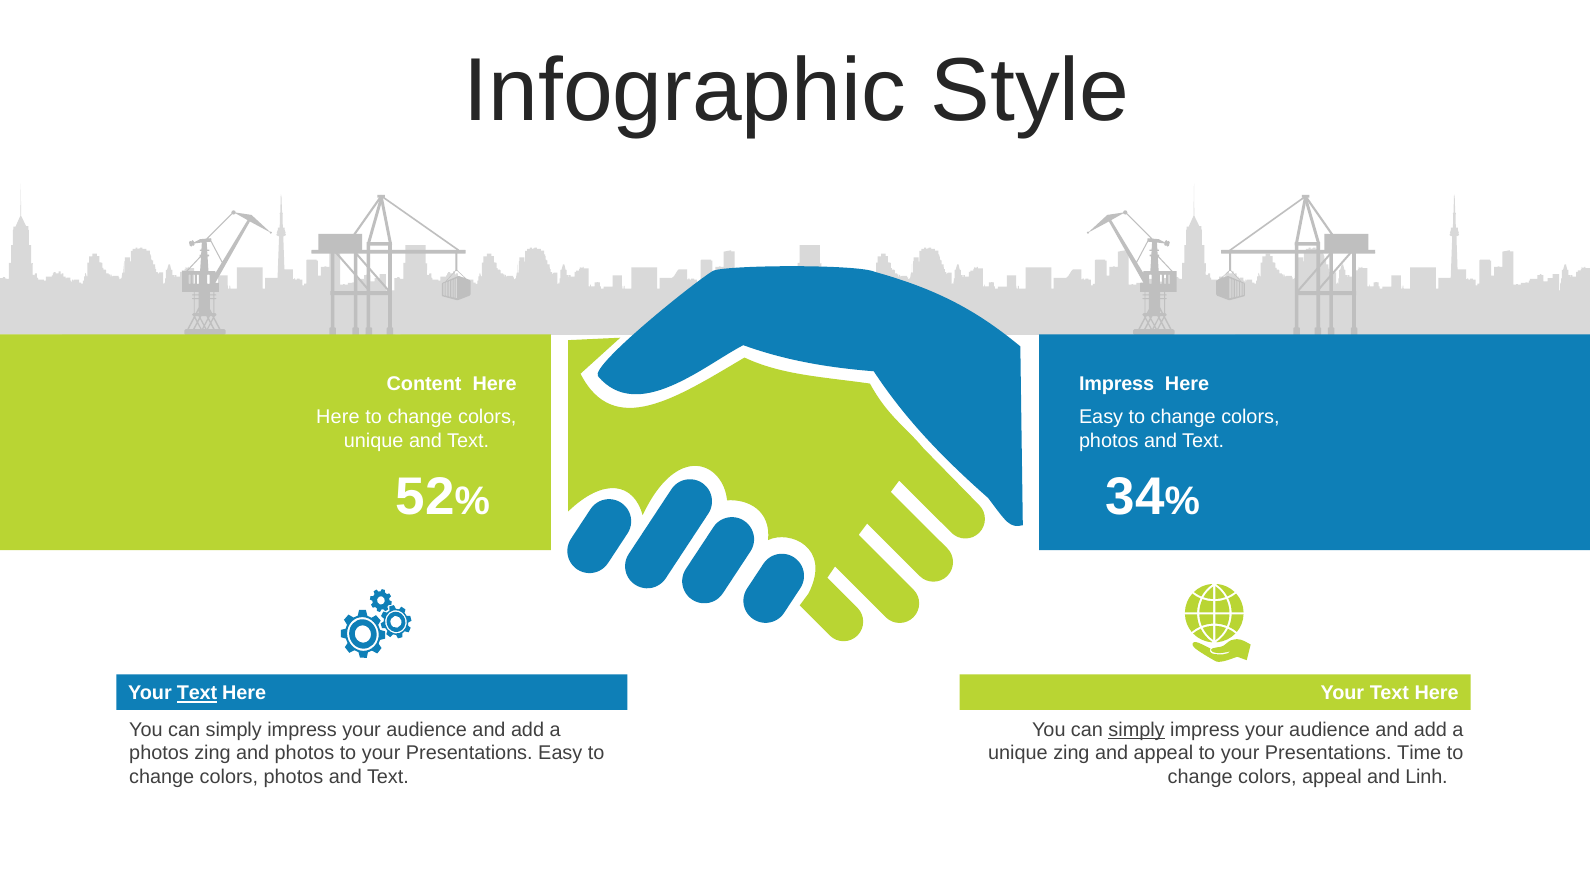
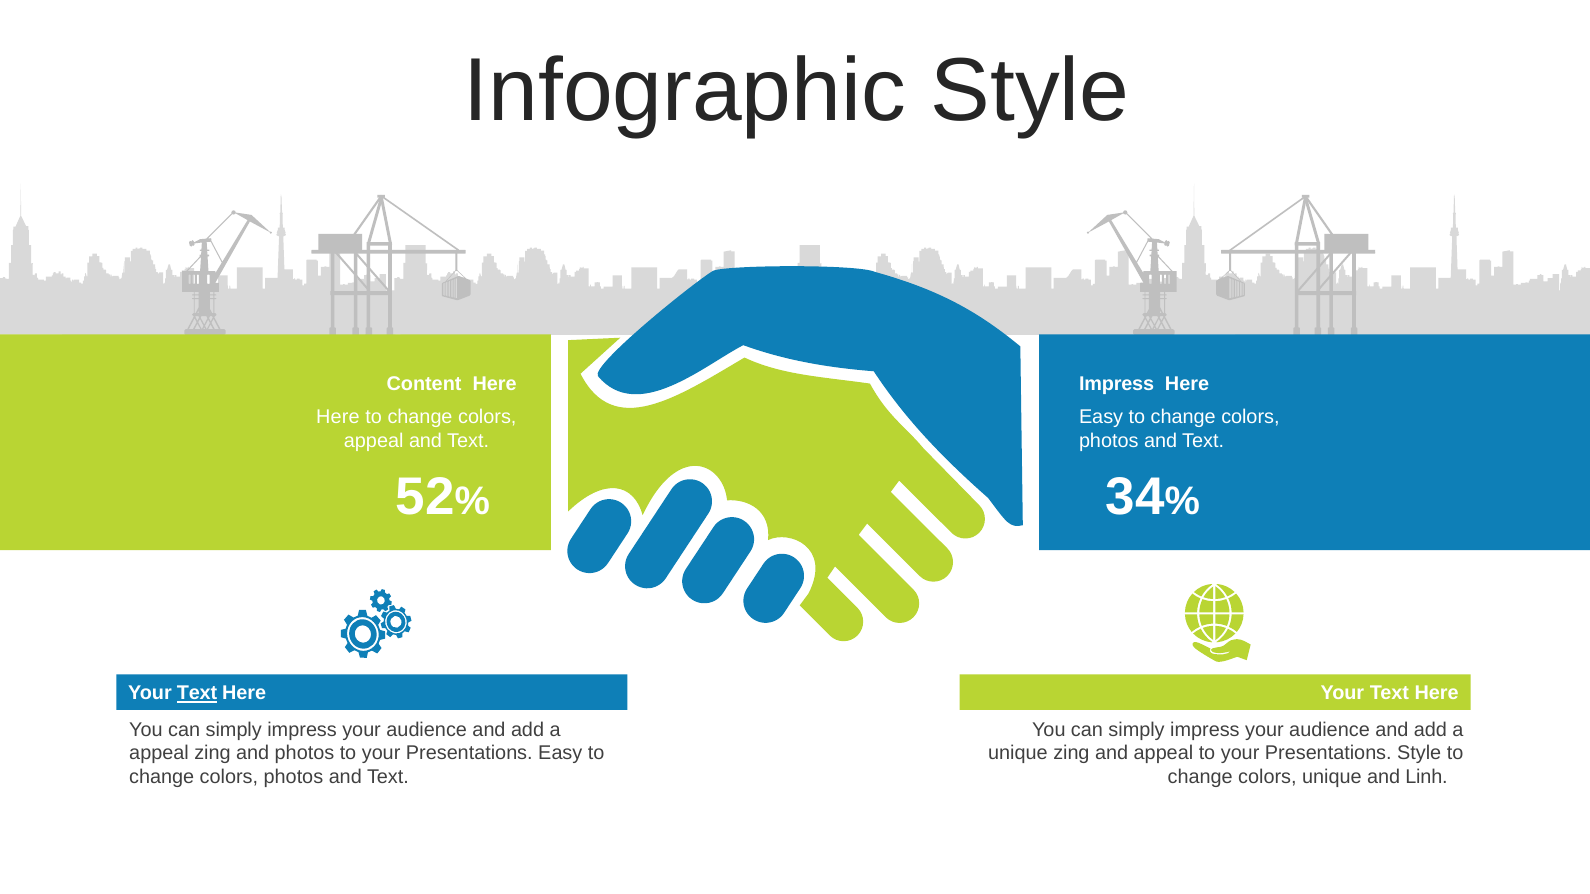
unique at (374, 441): unique -> appeal
simply at (1137, 730) underline: present -> none
photos at (159, 754): photos -> appeal
Presentations Time: Time -> Style
colors appeal: appeal -> unique
